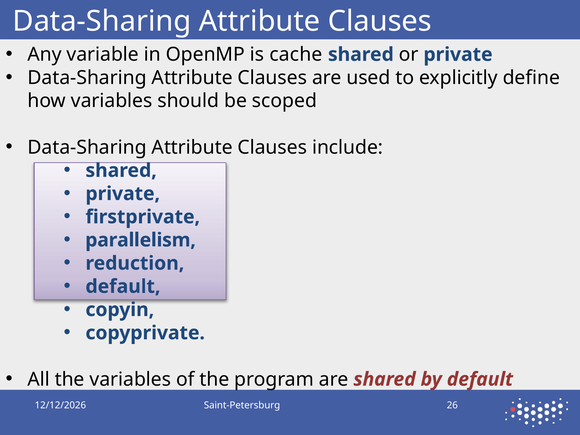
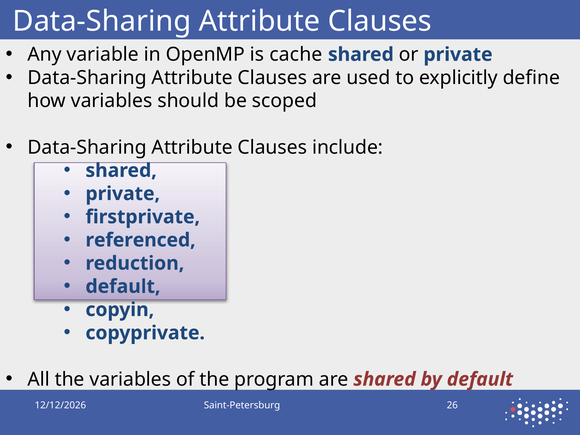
parallelism: parallelism -> referenced
